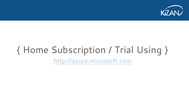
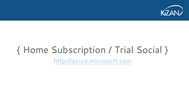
Using: Using -> Social
